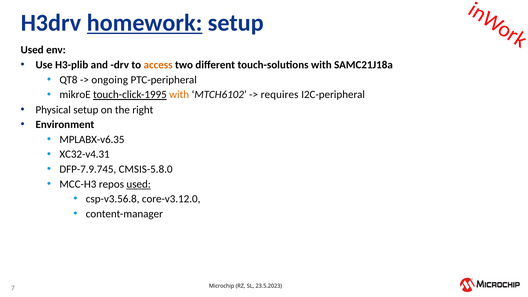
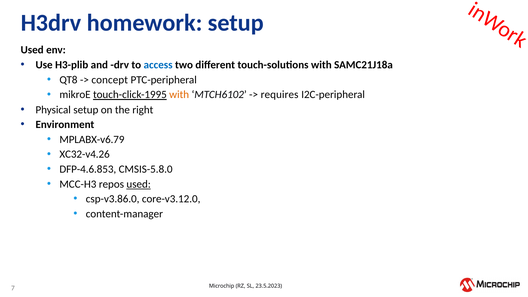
homework underline: present -> none
access colour: orange -> blue
ongoing: ongoing -> concept
MPLABX-v6.35: MPLABX-v6.35 -> MPLABX-v6.79
XC32-v4.31: XC32-v4.31 -> XC32-v4.26
DFP-7.9.745: DFP-7.9.745 -> DFP-4.6.853
csp-v3.56.8: csp-v3.56.8 -> csp-v3.86.0
